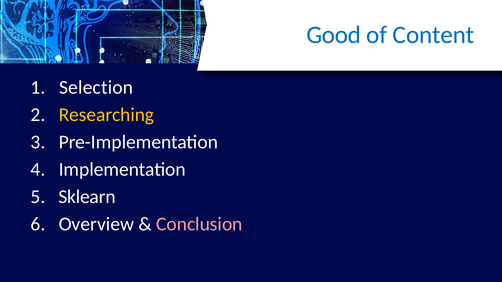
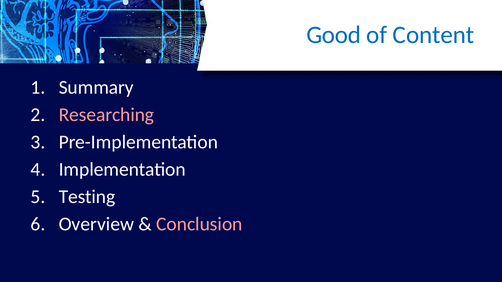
Selection: Selection -> Summary
Researching colour: yellow -> pink
Sklearn: Sklearn -> Testing
